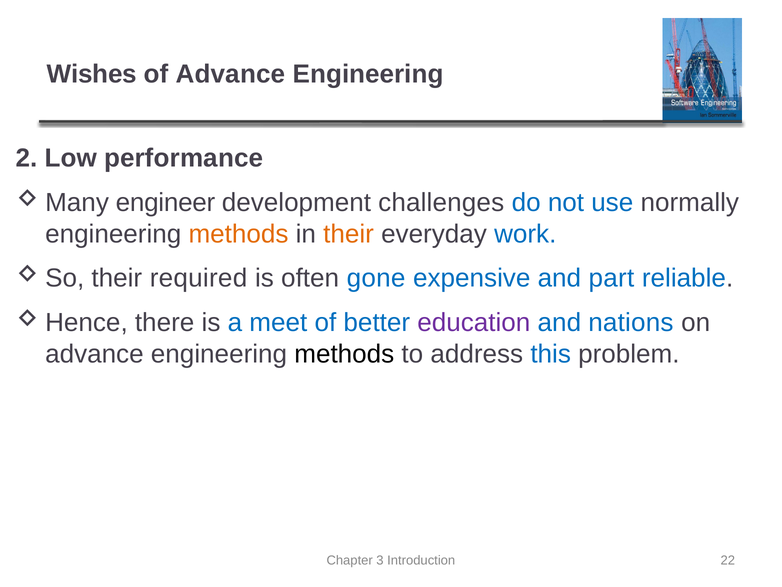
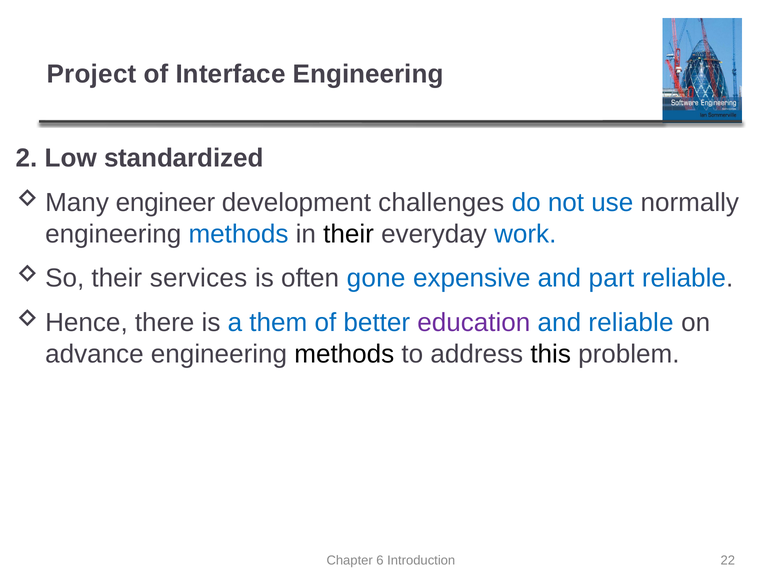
Wishes: Wishes -> Project
of Advance: Advance -> Interface
performance: performance -> standardized
methods at (238, 234) colour: orange -> blue
their at (349, 234) colour: orange -> black
required: required -> services
meet: meet -> them
and nations: nations -> reliable
this colour: blue -> black
3: 3 -> 6
